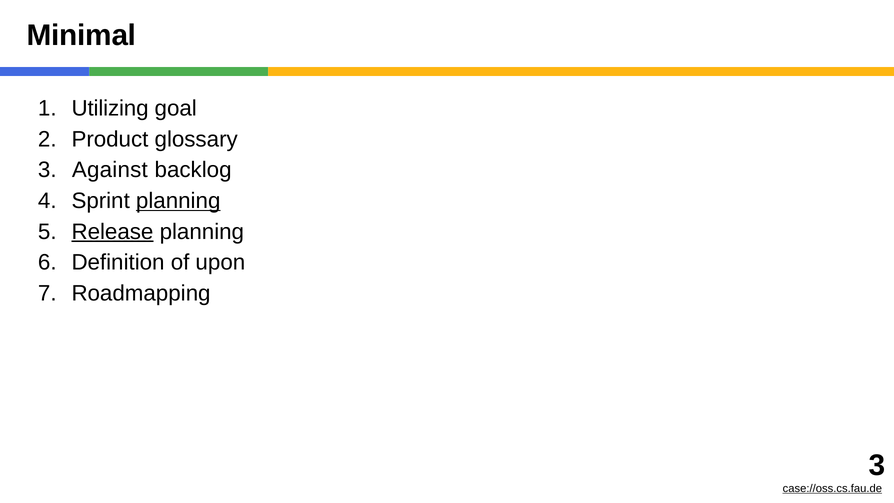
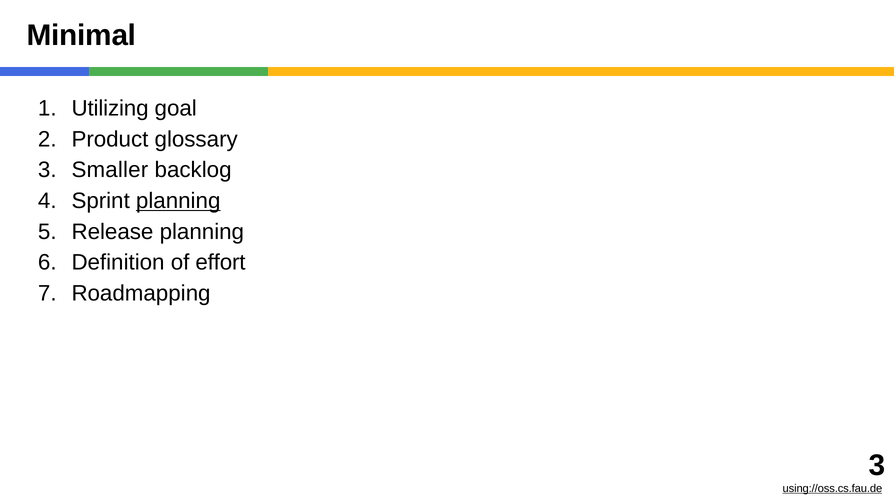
Against: Against -> Smaller
Release underline: present -> none
upon: upon -> effort
case://oss.cs.fau.de: case://oss.cs.fau.de -> using://oss.cs.fau.de
